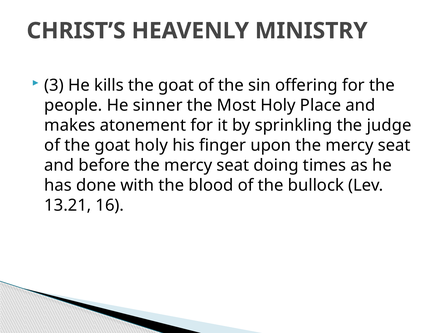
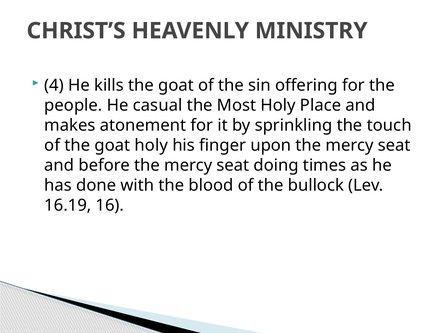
3: 3 -> 4
sinner: sinner -> casual
judge: judge -> touch
13.21: 13.21 -> 16.19
